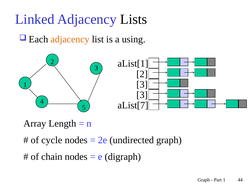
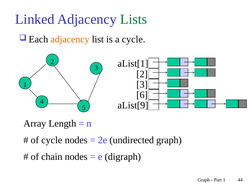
Lists colour: black -> green
a using: using -> cycle
3 at (142, 95): 3 -> 6
aList[7: aList[7 -> aList[9
